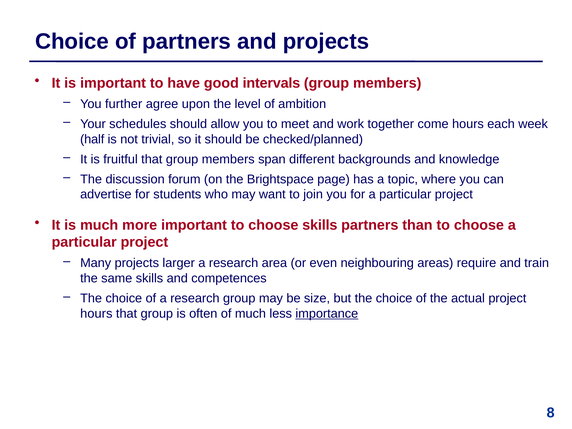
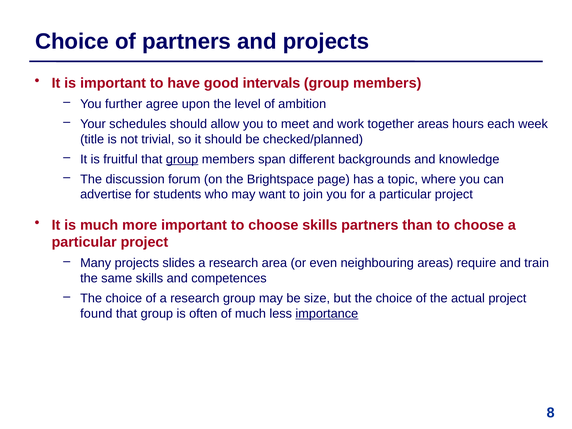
together come: come -> areas
half: half -> title
group at (182, 159) underline: none -> present
larger: larger -> slides
hours at (96, 314): hours -> found
